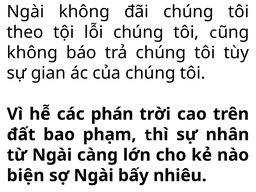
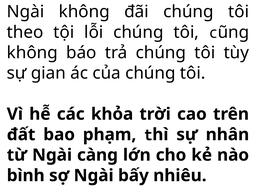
phán: phán -> khỏa
biện: biện -> bình
